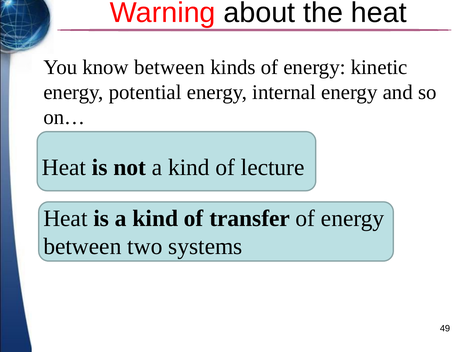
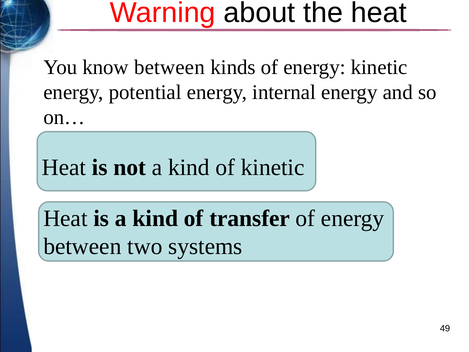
of lecture: lecture -> kinetic
